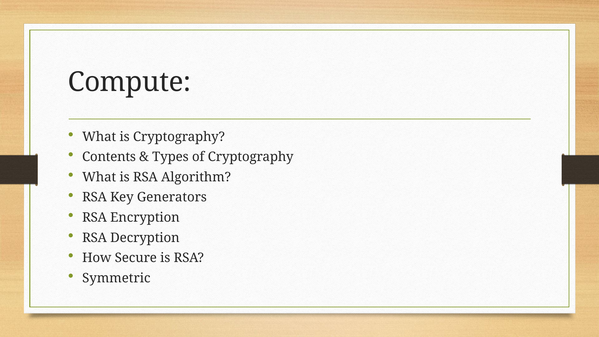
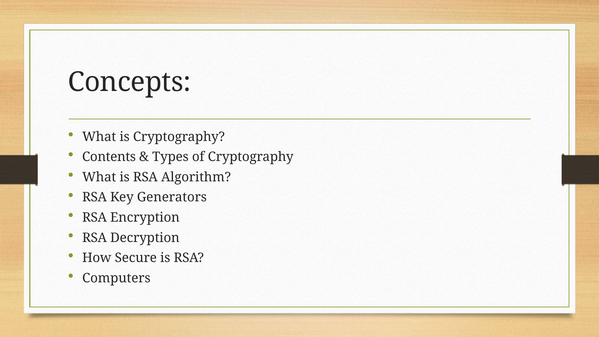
Compute: Compute -> Concepts
Symmetric: Symmetric -> Computers
